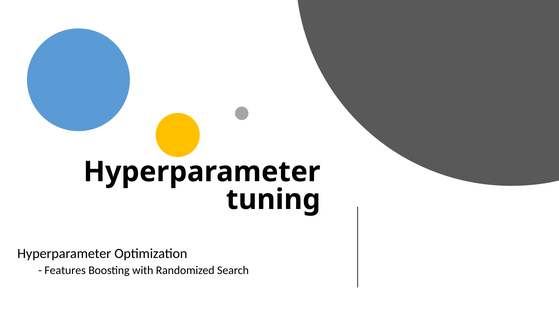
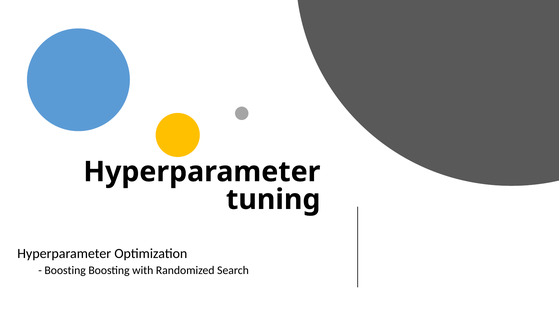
Features at (65, 271): Features -> Boosting
